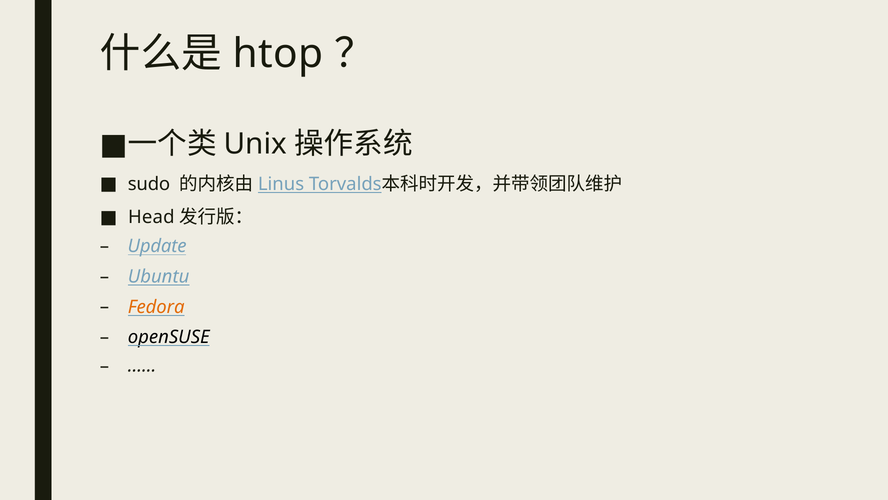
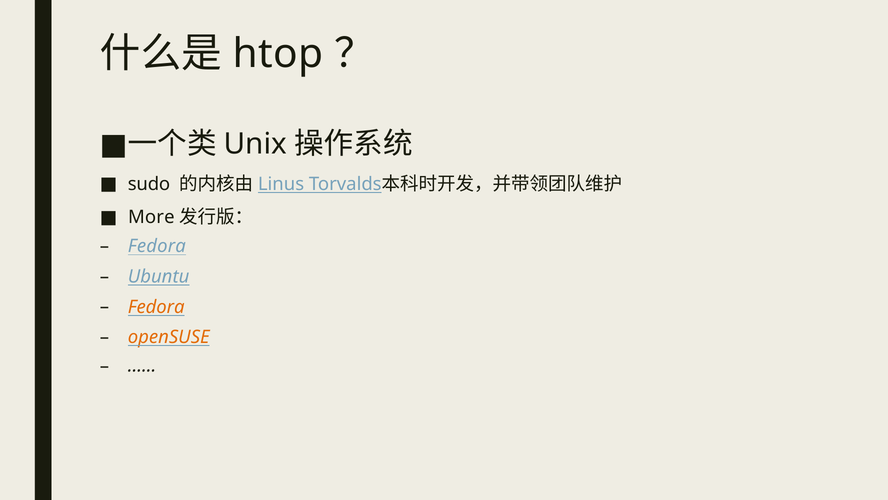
Head: Head -> More
Update at (157, 246): Update -> Fedora
openSUSE colour: black -> orange
